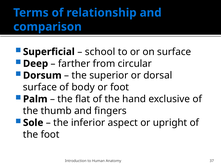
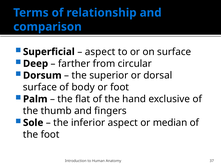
school at (100, 52): school -> aspect
upright: upright -> median
